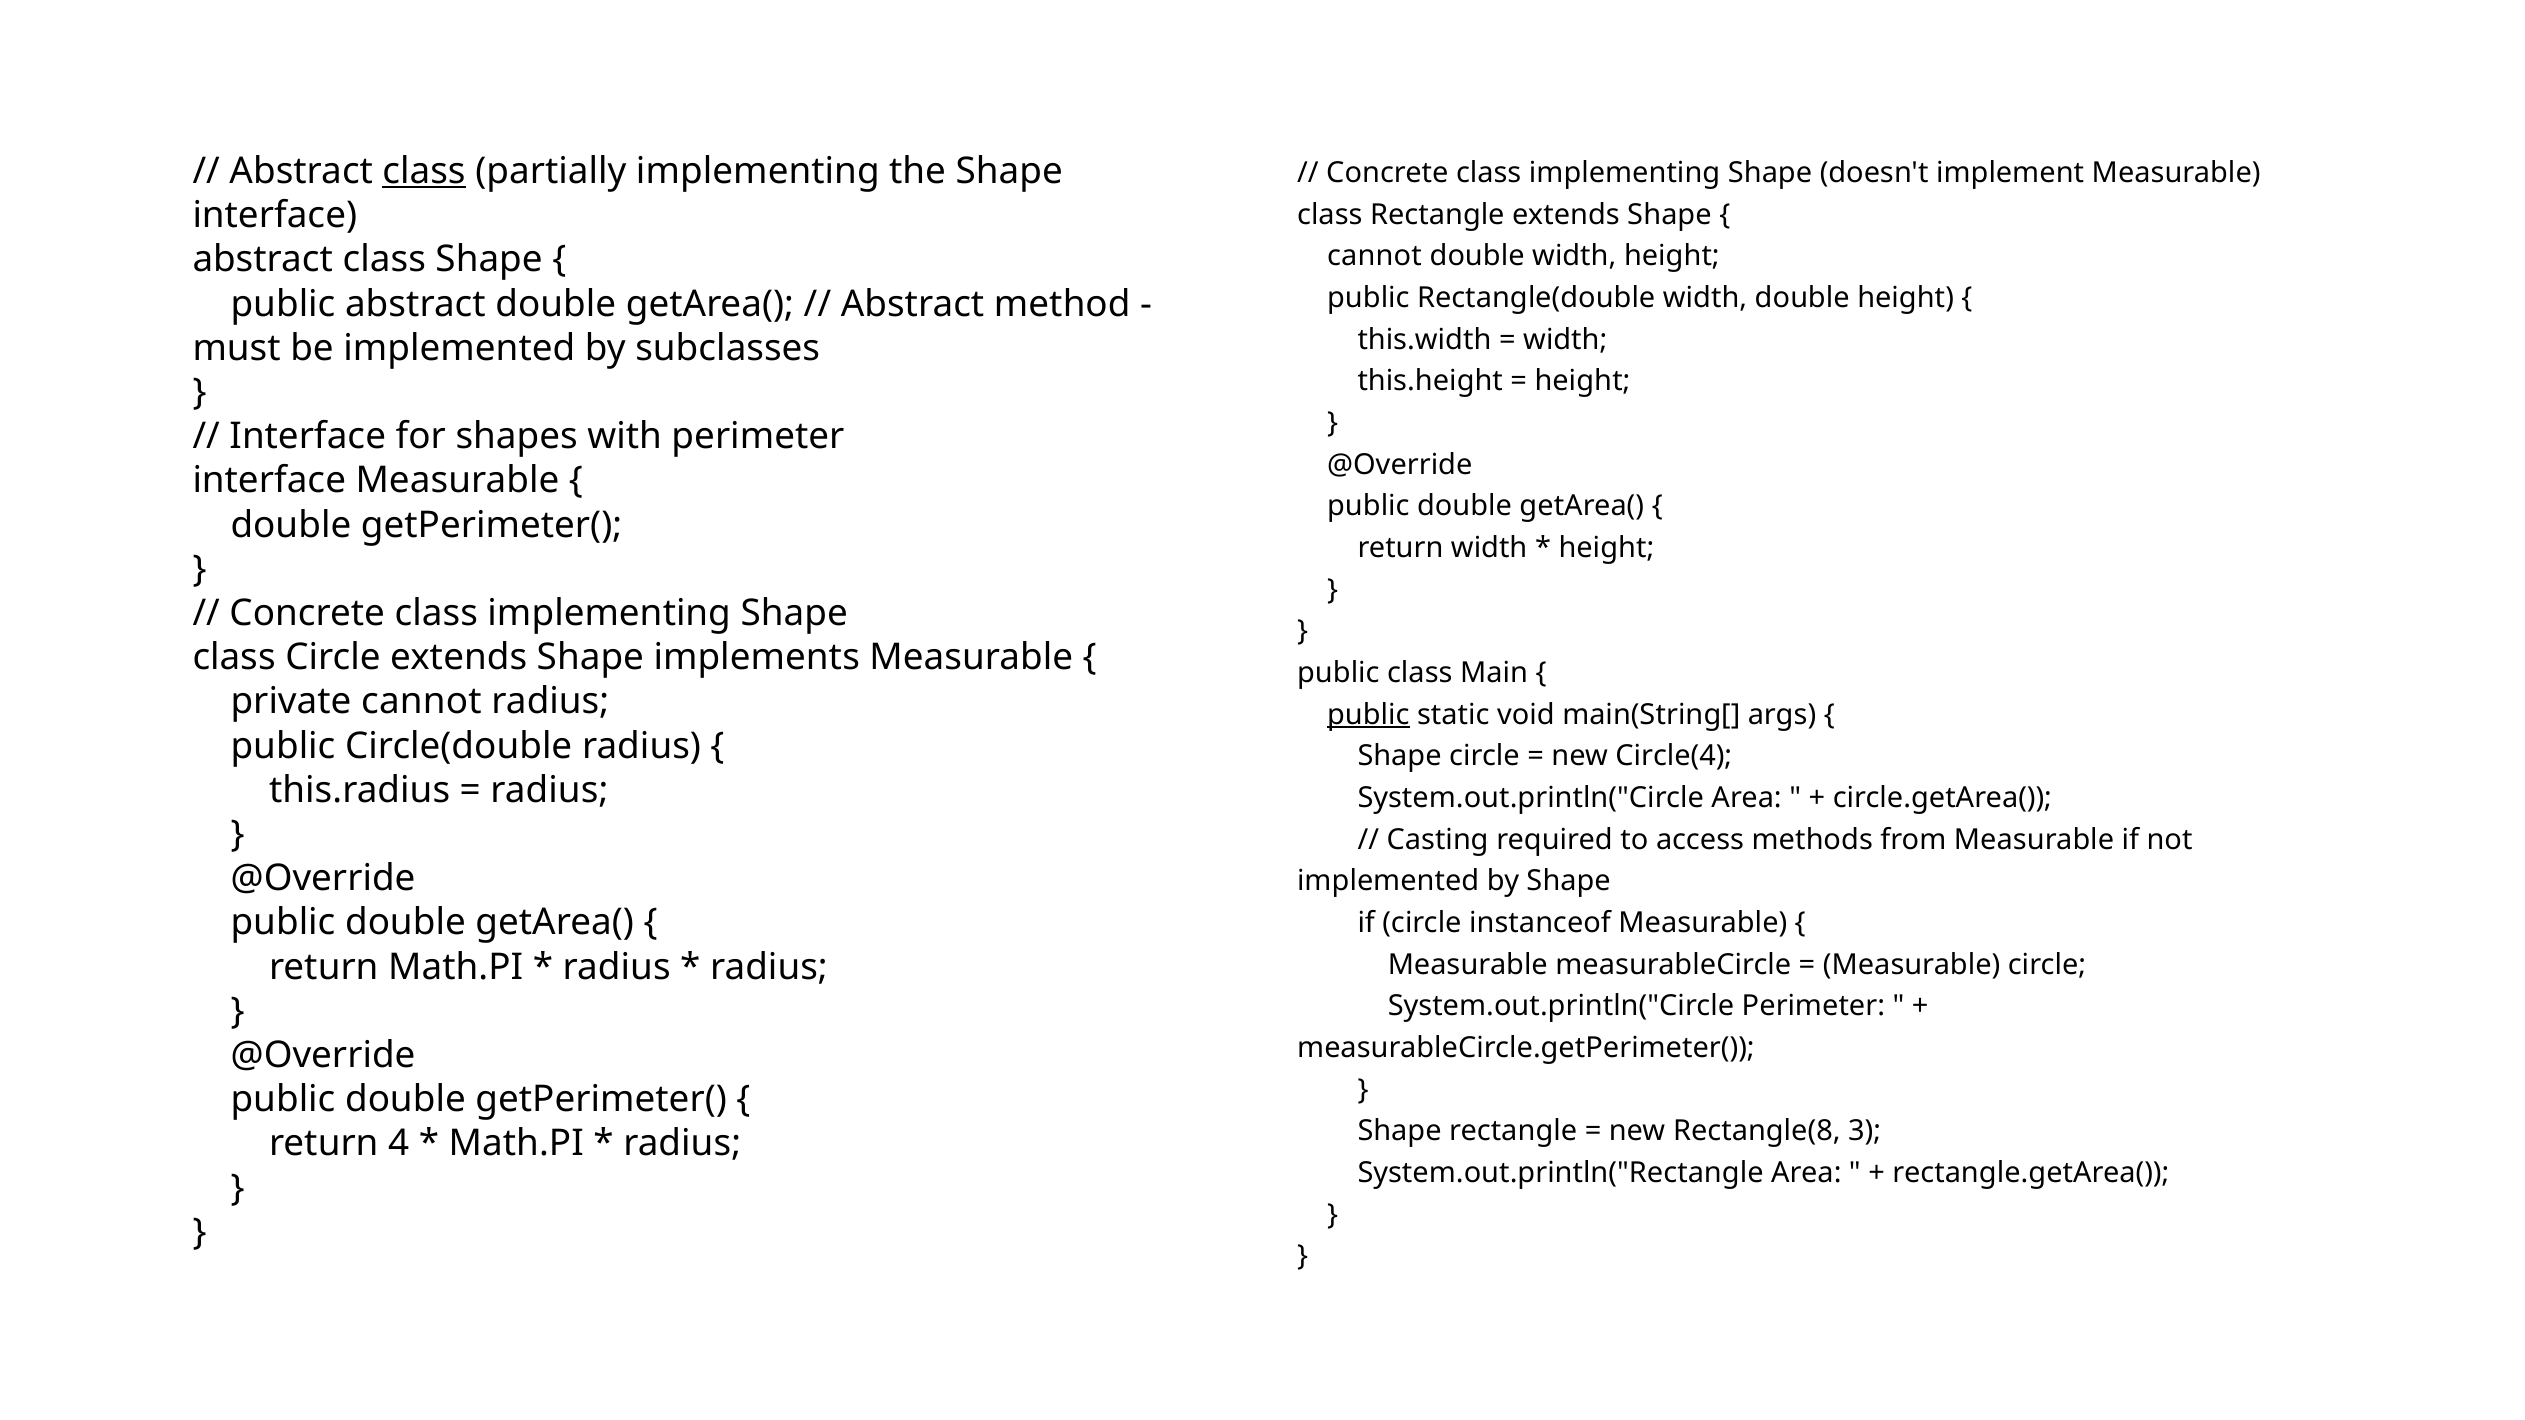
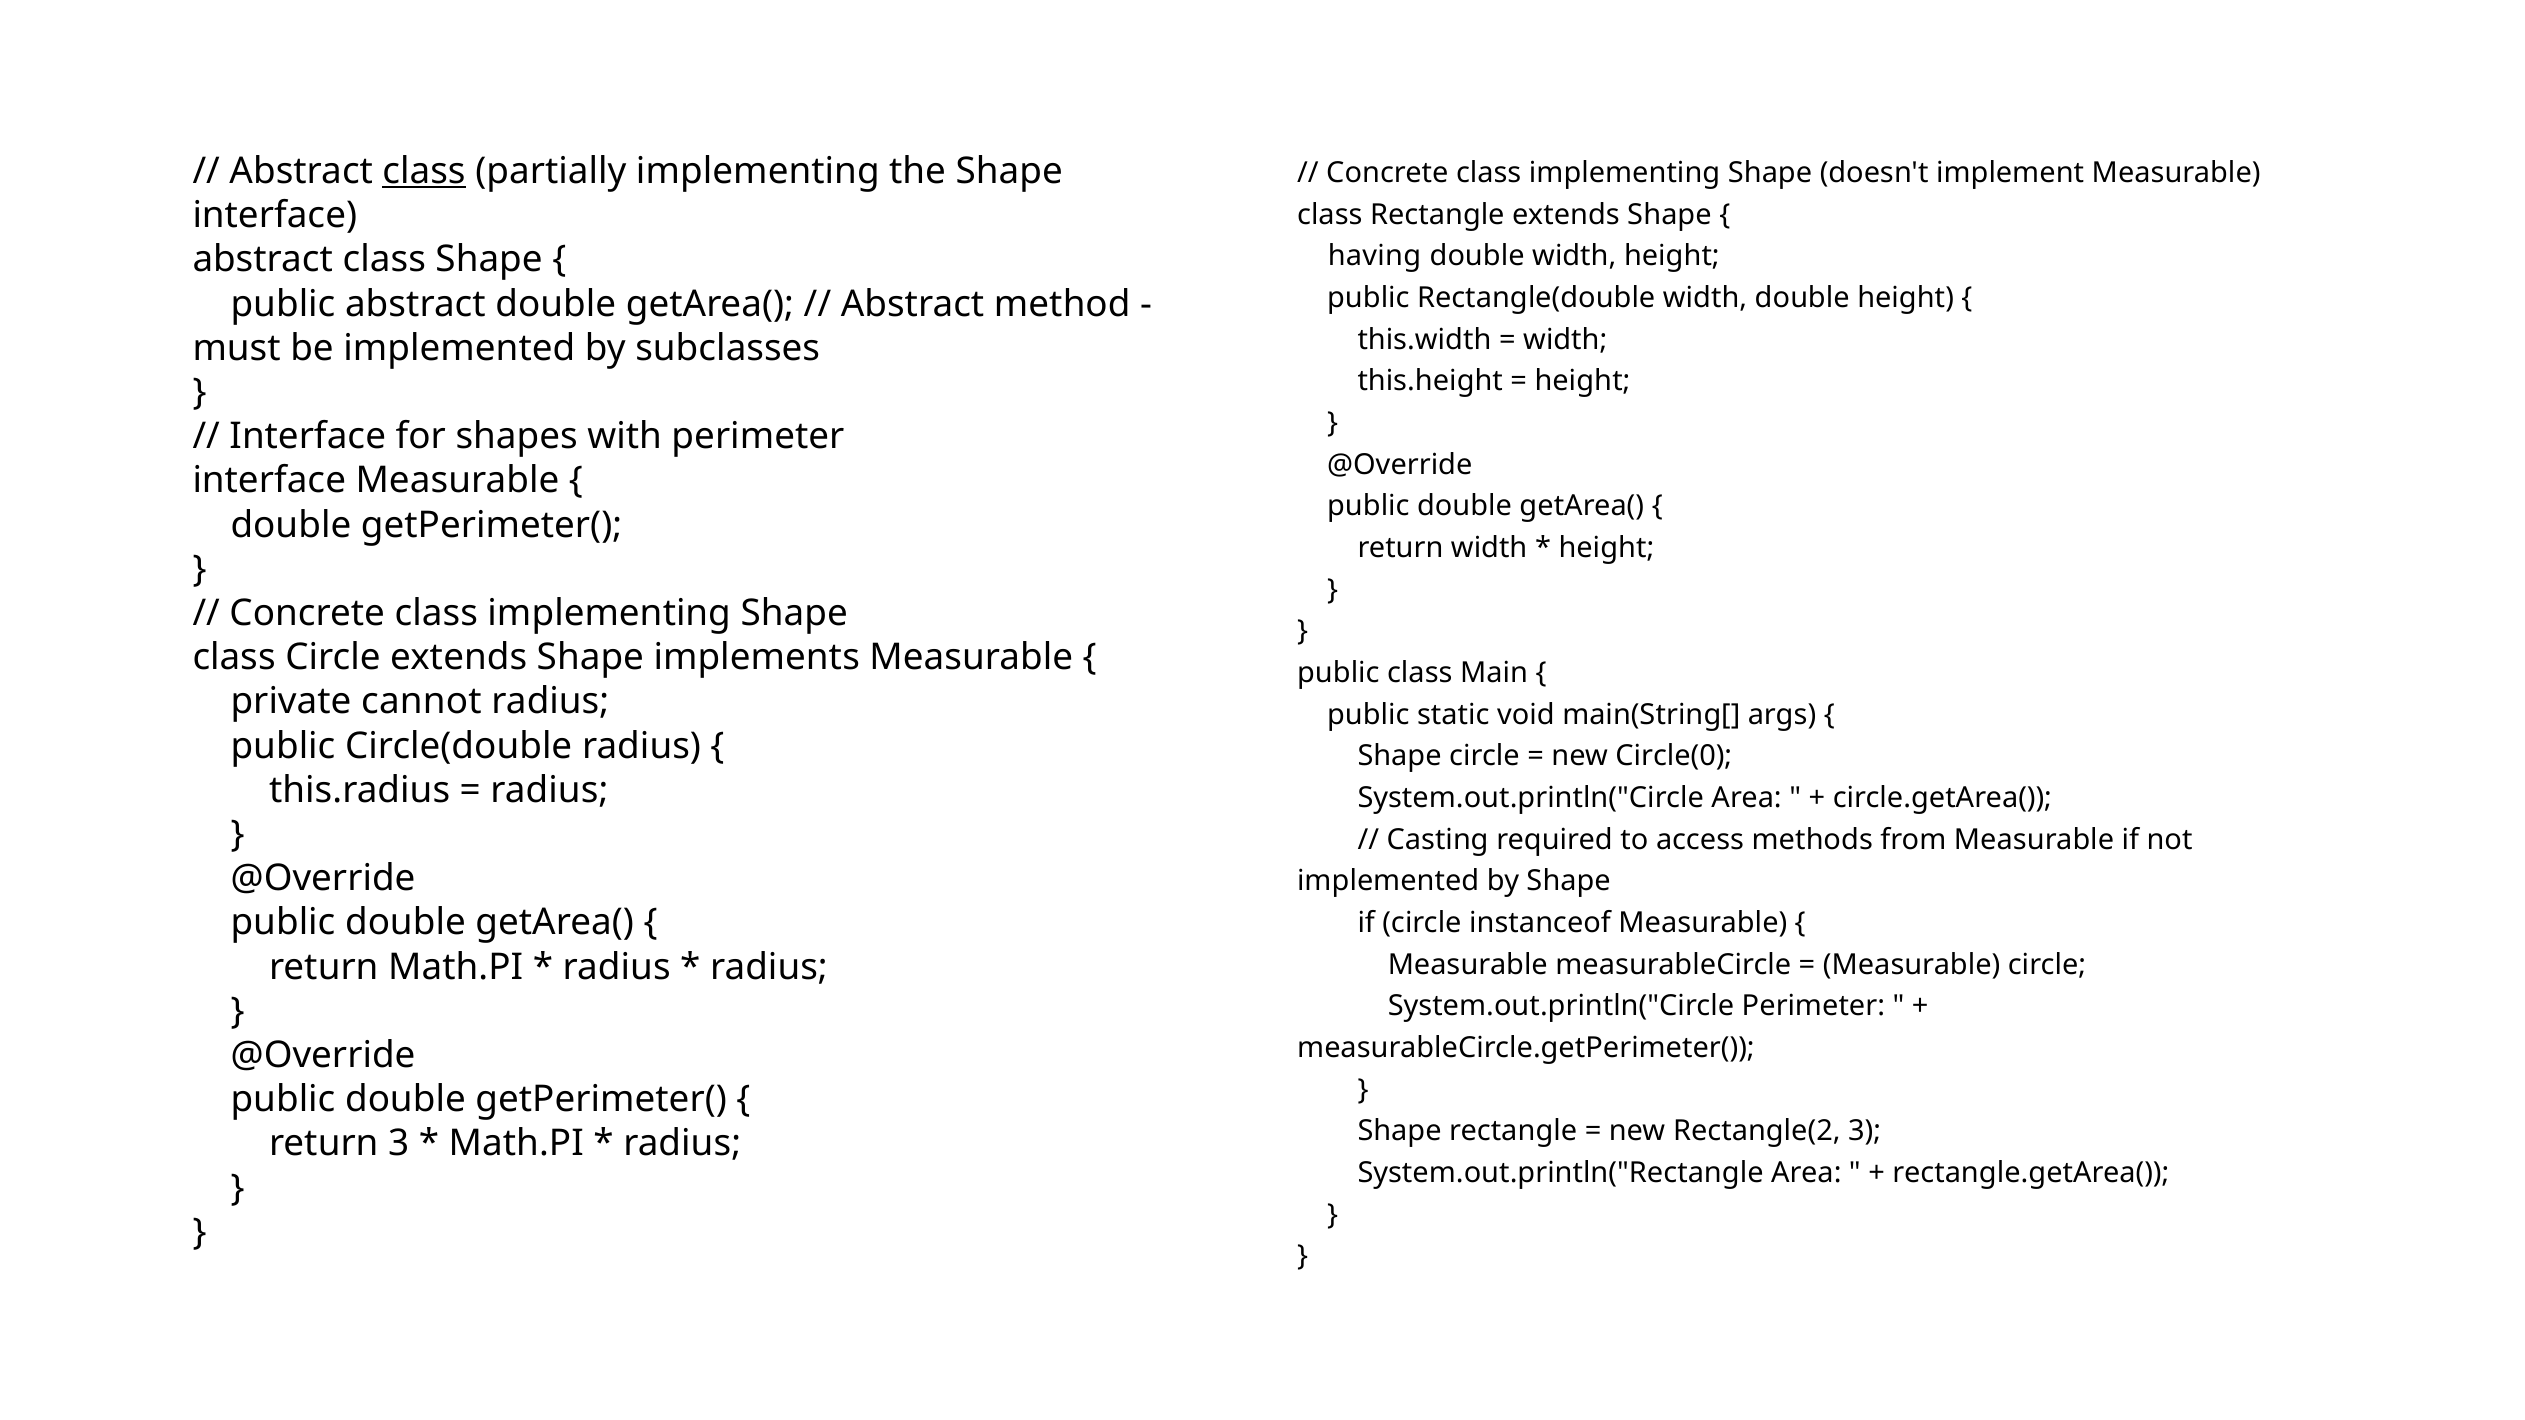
cannot at (1375, 256): cannot -> having
public at (1368, 715) underline: present -> none
Circle(4: Circle(4 -> Circle(0
Rectangle(8: Rectangle(8 -> Rectangle(2
return 4: 4 -> 3
